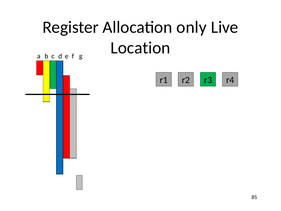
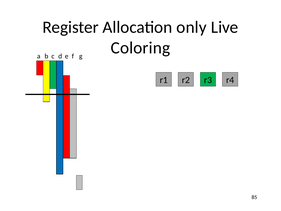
Location: Location -> Coloring
